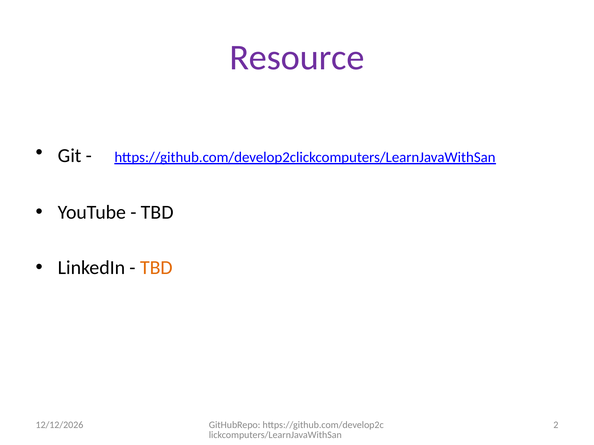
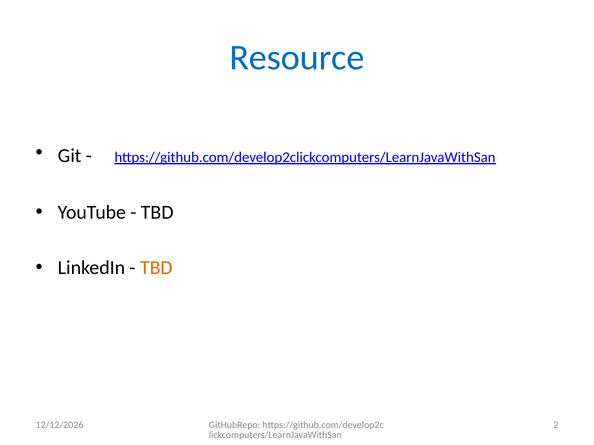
Resource colour: purple -> blue
